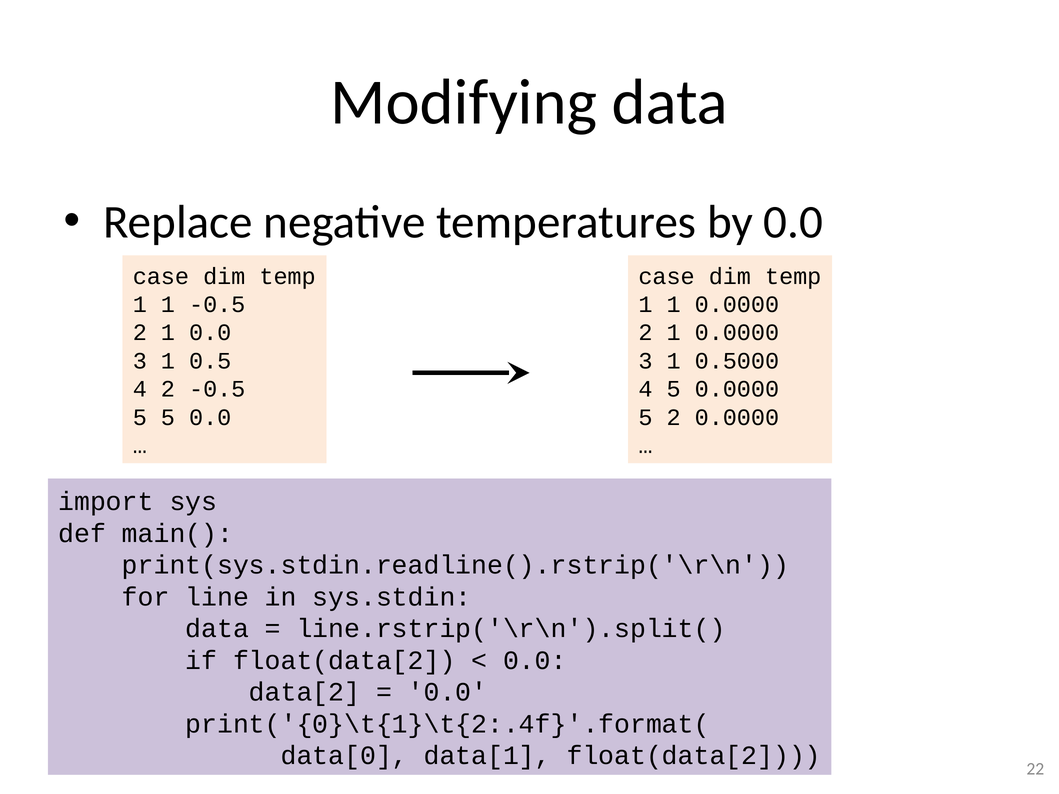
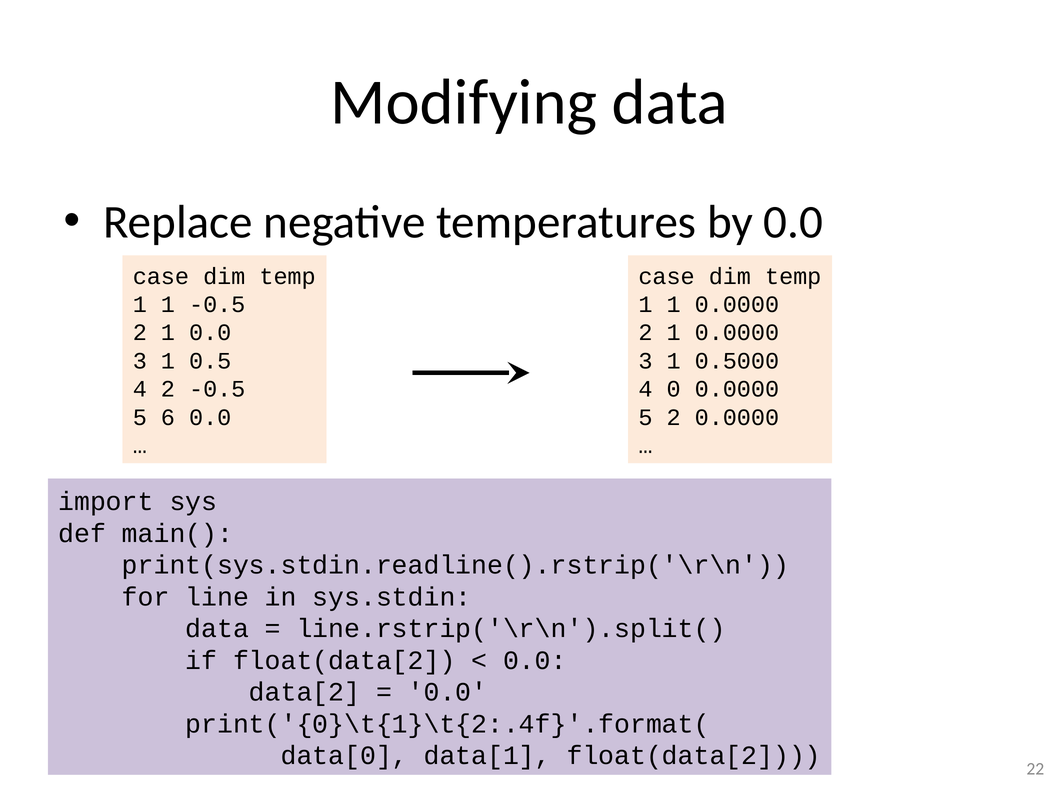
4 5: 5 -> 0
5 5: 5 -> 6
